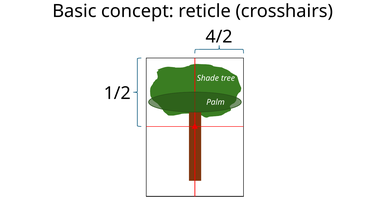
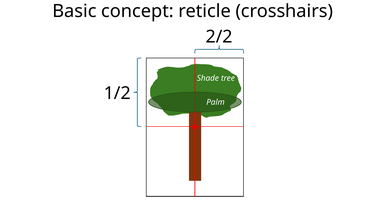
4/2: 4/2 -> 2/2
